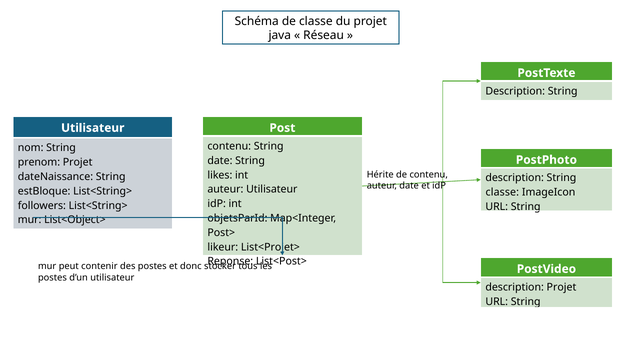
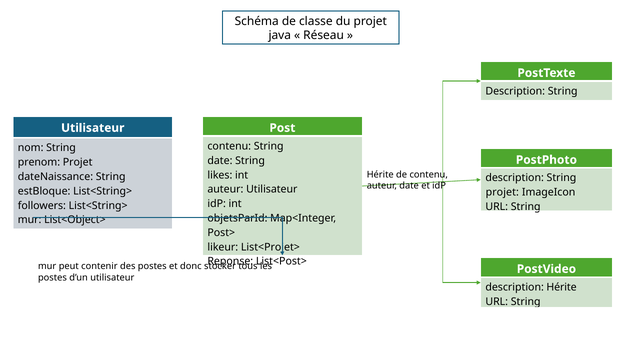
classe at (502, 192): classe -> projet
description Projet: Projet -> Hérite
